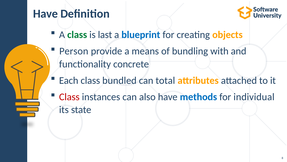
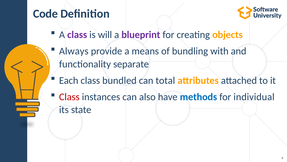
Have at (45, 14): Have -> Code
class at (77, 35) colour: green -> purple
last: last -> will
blueprint colour: blue -> purple
Person: Person -> Always
concrete: concrete -> separate
